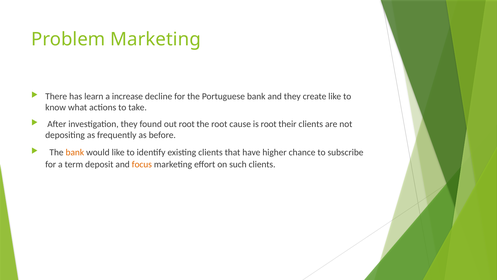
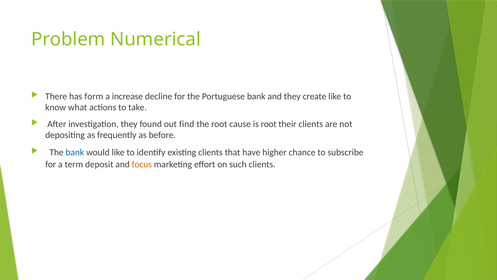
Problem Marketing: Marketing -> Numerical
learn: learn -> form
out root: root -> find
bank at (75, 152) colour: orange -> blue
